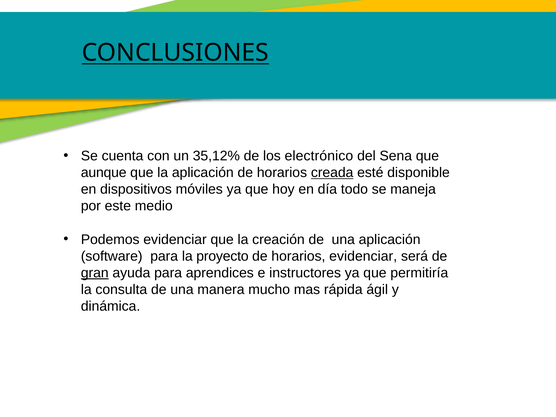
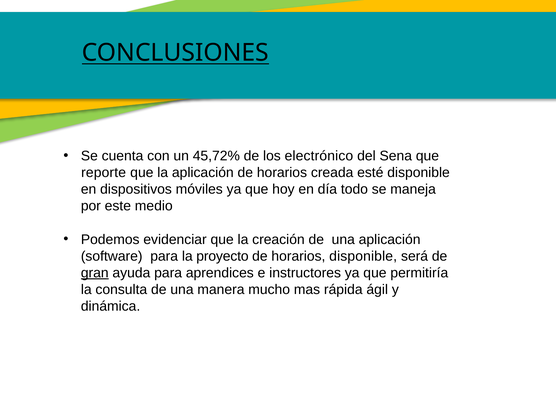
35,12%: 35,12% -> 45,72%
aunque: aunque -> reporte
creada underline: present -> none
horarios evidenciar: evidenciar -> disponible
